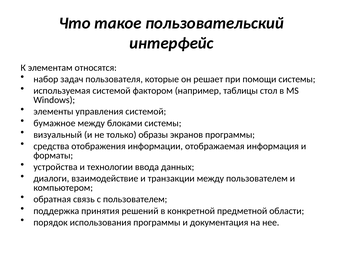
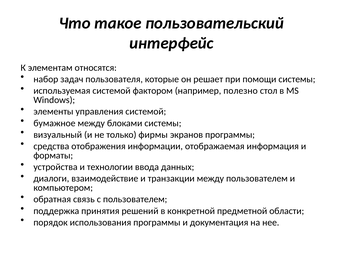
таблицы: таблицы -> полезно
образы: образы -> фирмы
